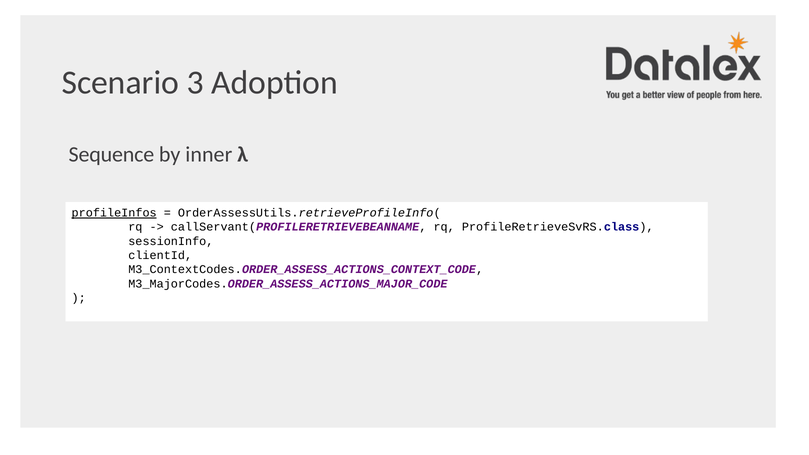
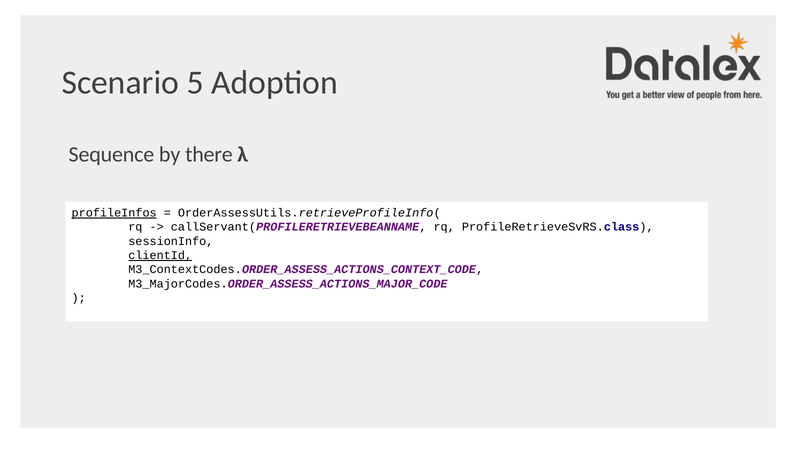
3: 3 -> 5
inner: inner -> there
clientId underline: none -> present
